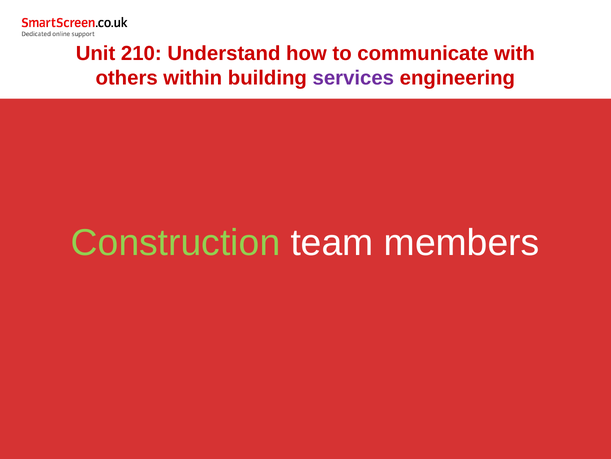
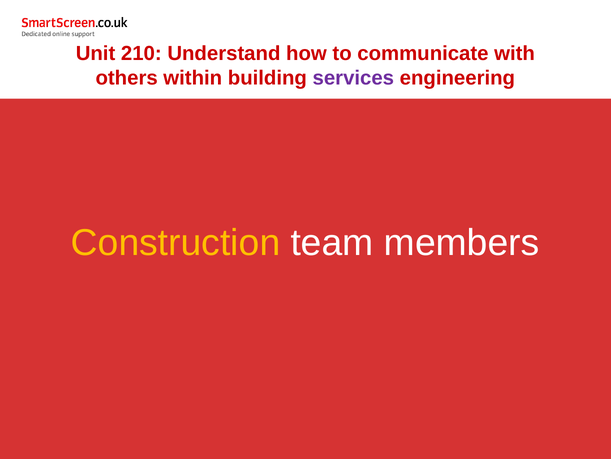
Construction colour: light green -> yellow
